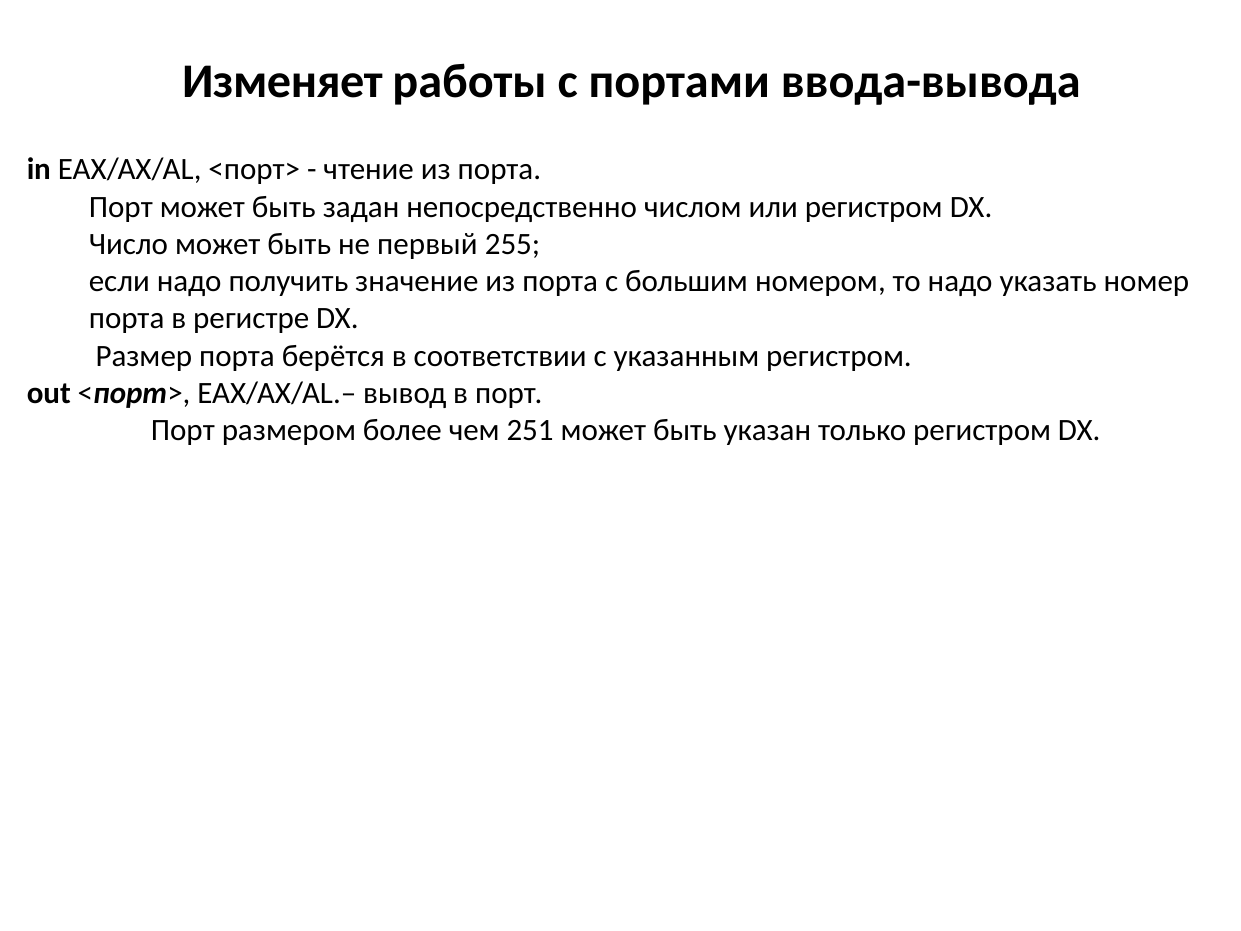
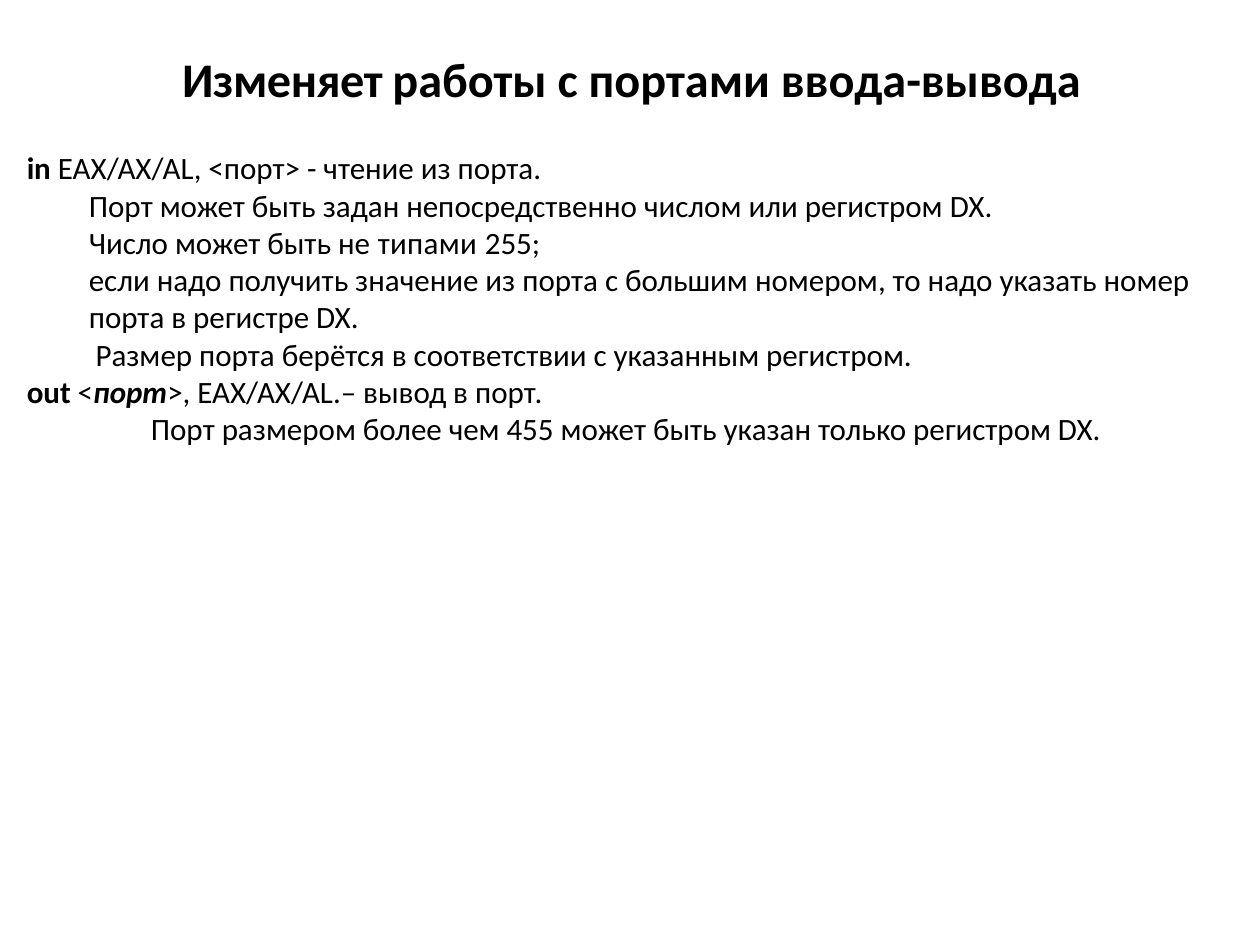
первый: первый -> типами
251: 251 -> 455
